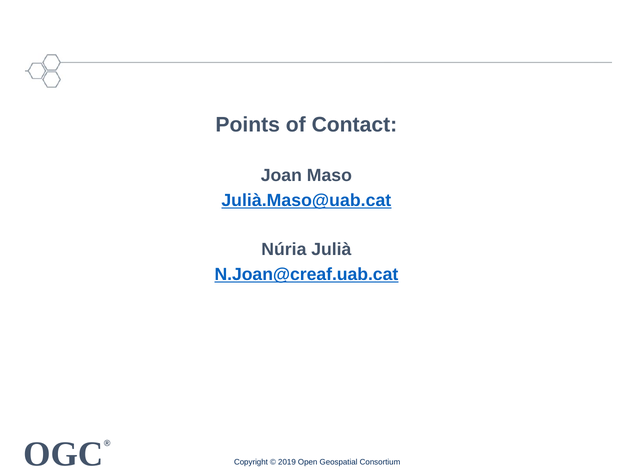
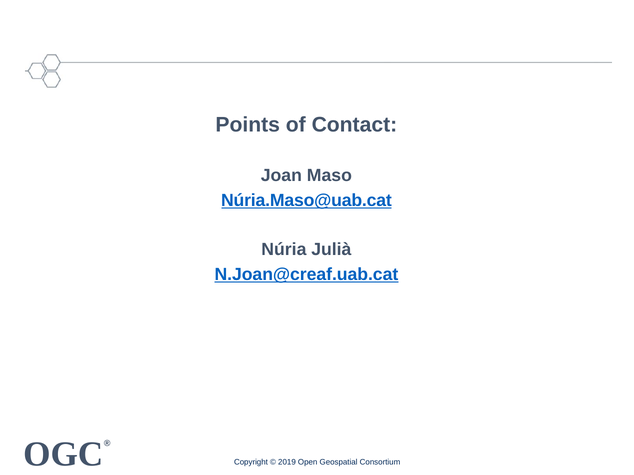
Julià.Maso@uab.cat: Julià.Maso@uab.cat -> Núria.Maso@uab.cat
